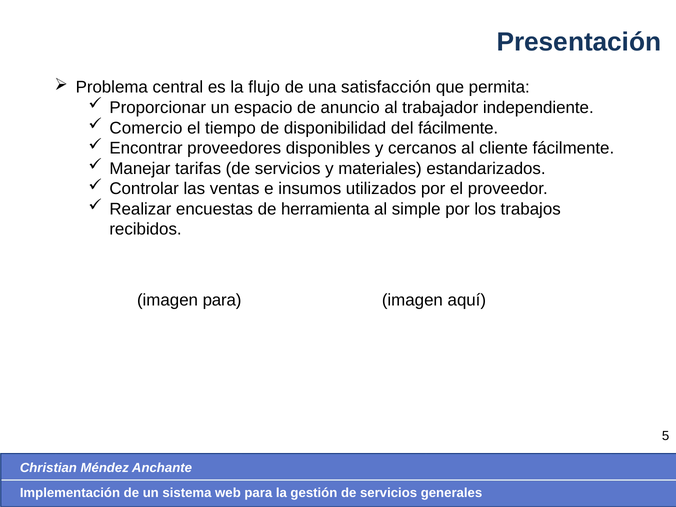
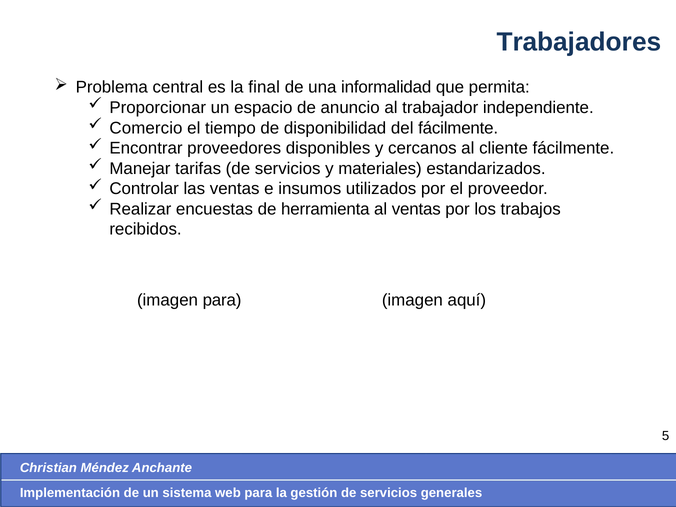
Presentación: Presentación -> Trabajadores
flujo: flujo -> final
satisfacción: satisfacción -> informalidad
al simple: simple -> ventas
